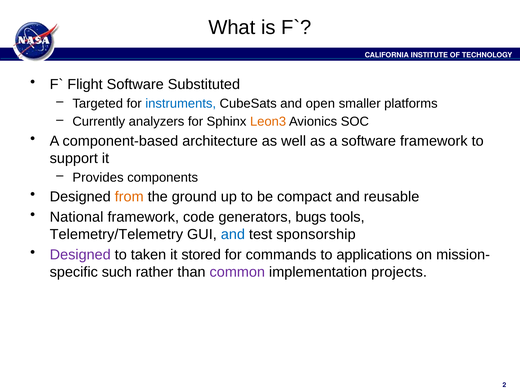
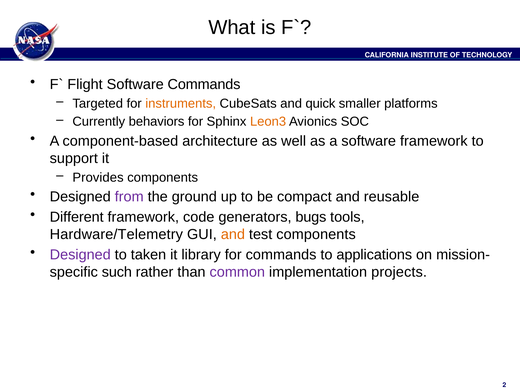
Software Substituted: Substituted -> Commands
instruments colour: blue -> orange
open: open -> quick
analyzers: analyzers -> behaviors
from colour: orange -> purple
National: National -> Different
Telemetry/Telemetry: Telemetry/Telemetry -> Hardware/Telemetry
and at (233, 234) colour: blue -> orange
test sponsorship: sponsorship -> components
stored: stored -> library
